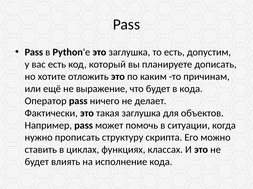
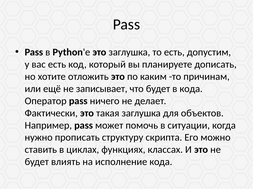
выражение: выражение -> записывает
